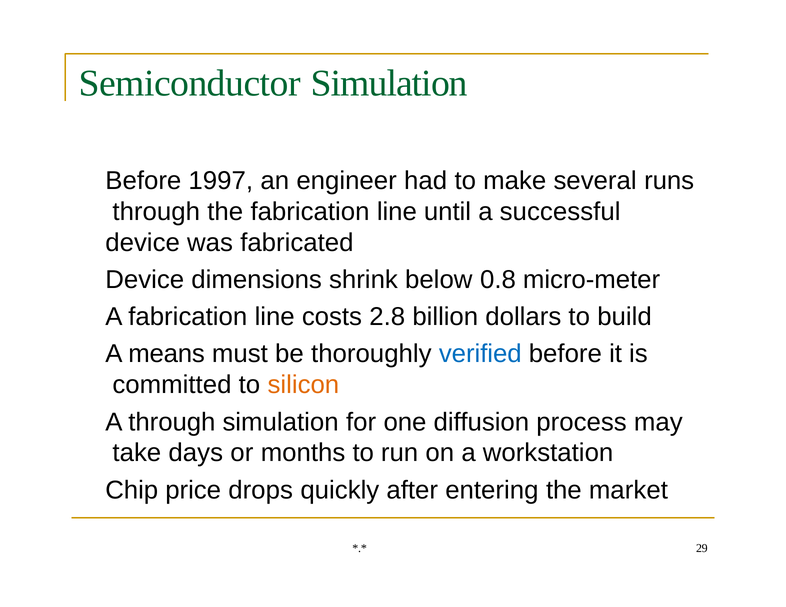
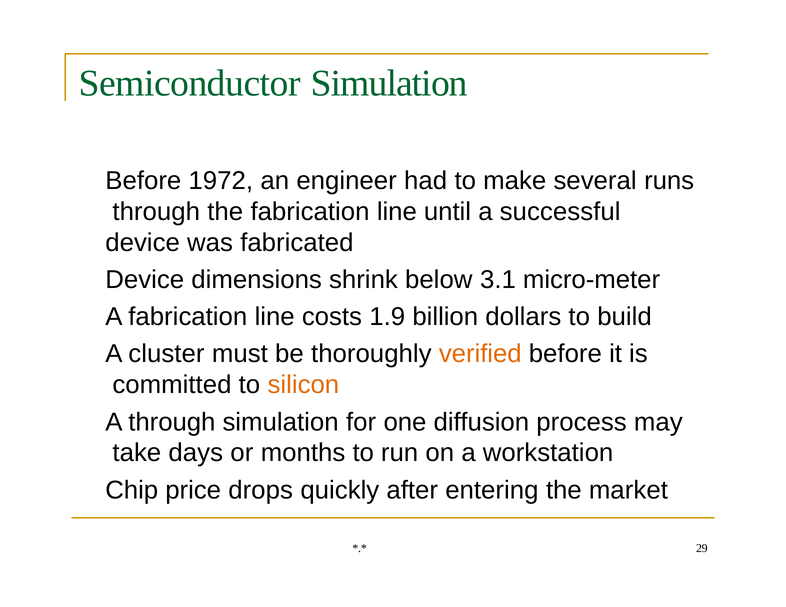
1997: 1997 -> 1972
0.8: 0.8 -> 3.1
2.8: 2.8 -> 1.9
means: means -> cluster
verified colour: blue -> orange
